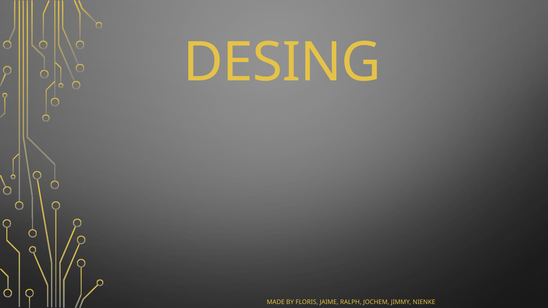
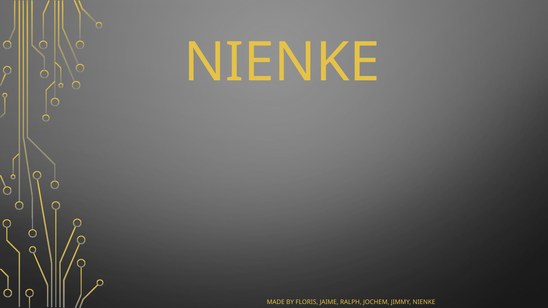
DESING at (282, 63): DESING -> NIENKE
